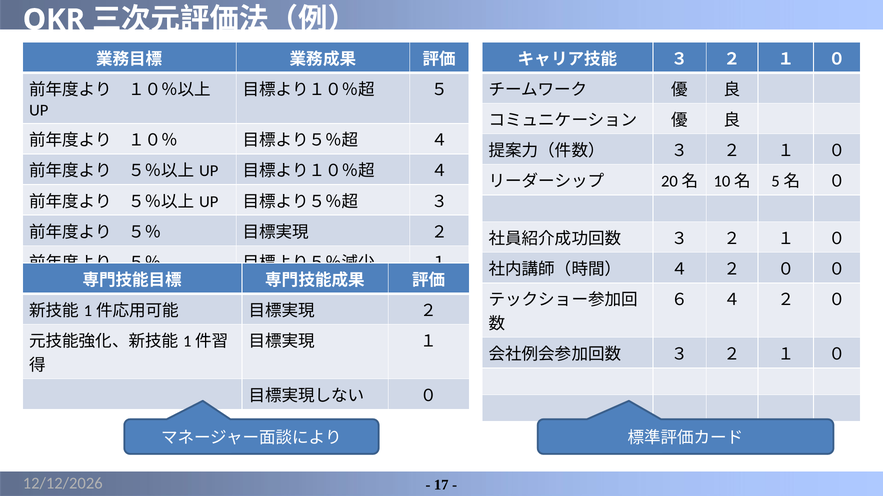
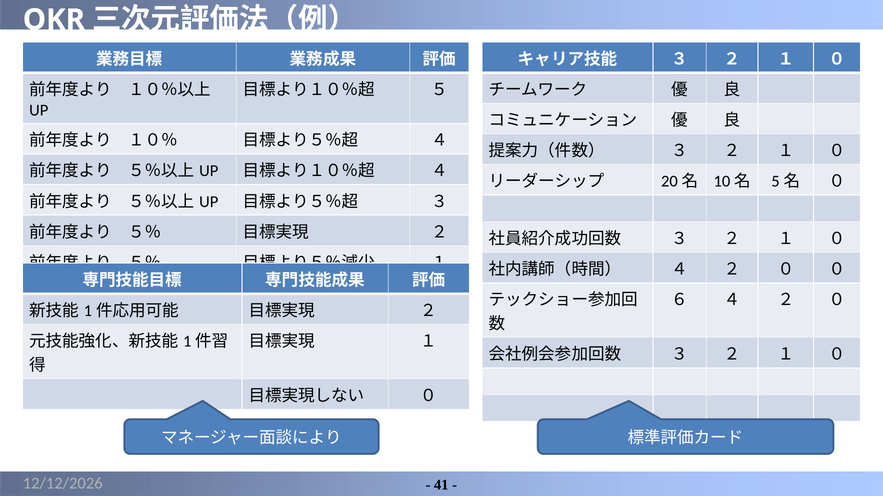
17: 17 -> 41
